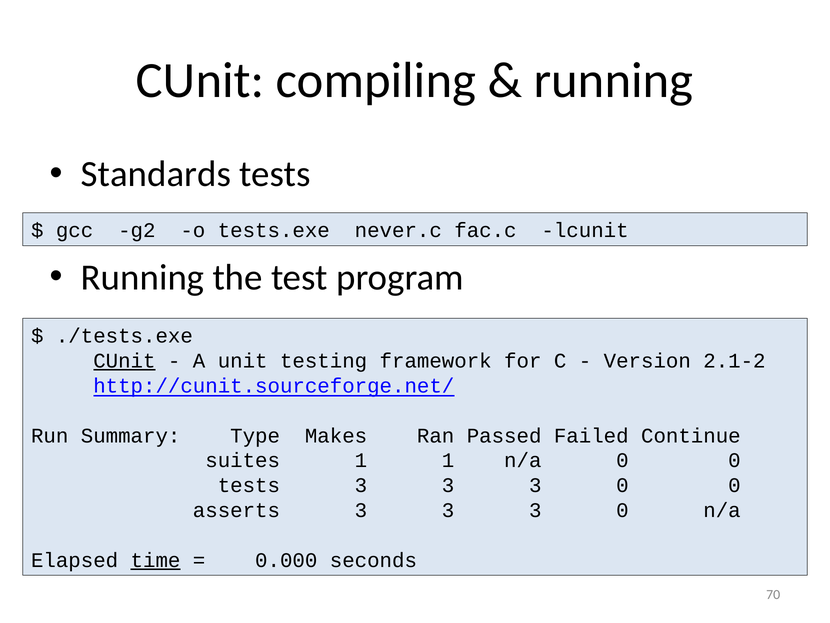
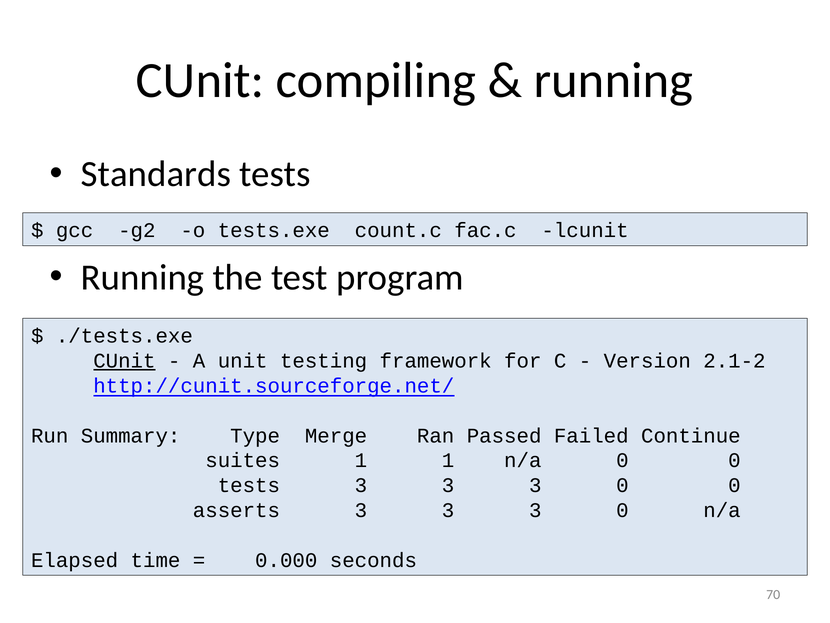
never.c: never.c -> count.c
Makes: Makes -> Merge
time underline: present -> none
